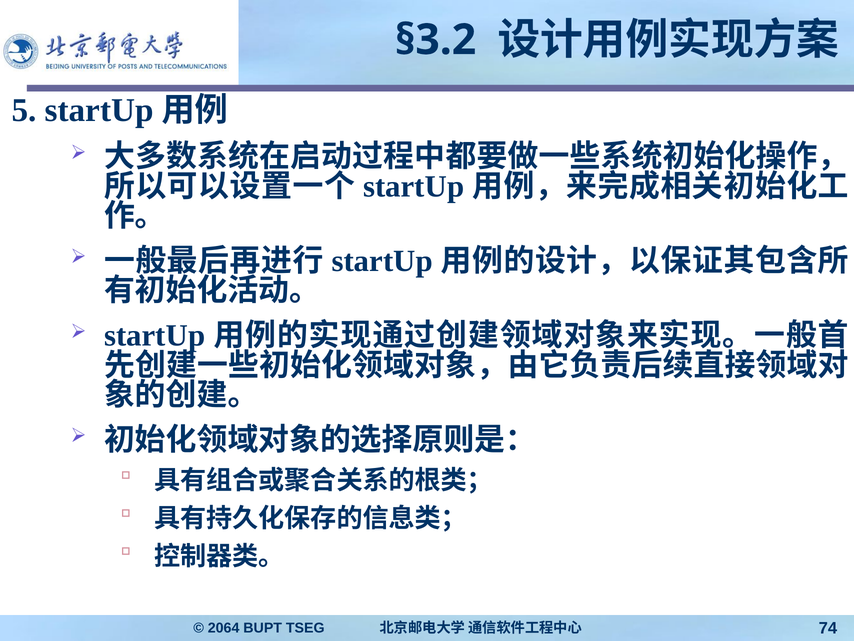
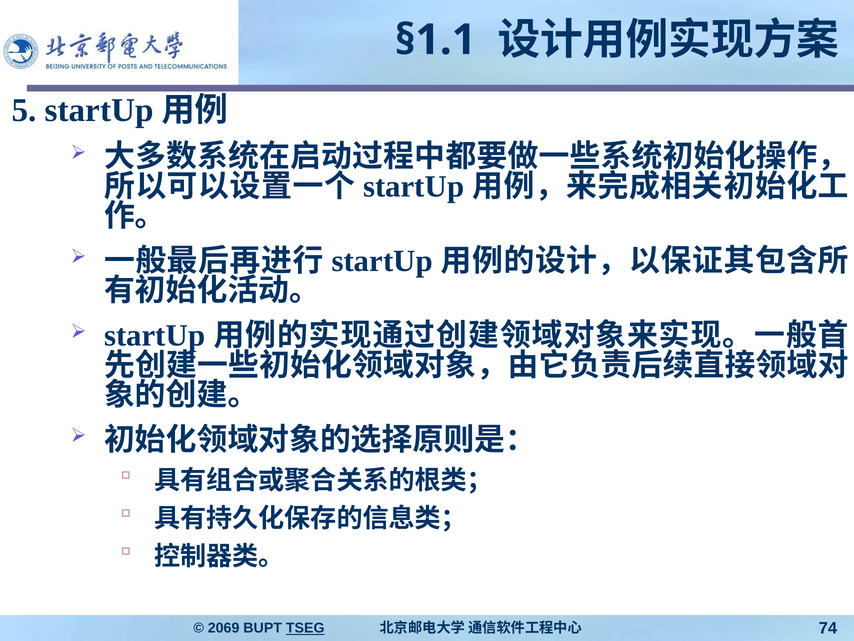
§3.2: §3.2 -> §1.1
2064: 2064 -> 2069
TSEG underline: none -> present
